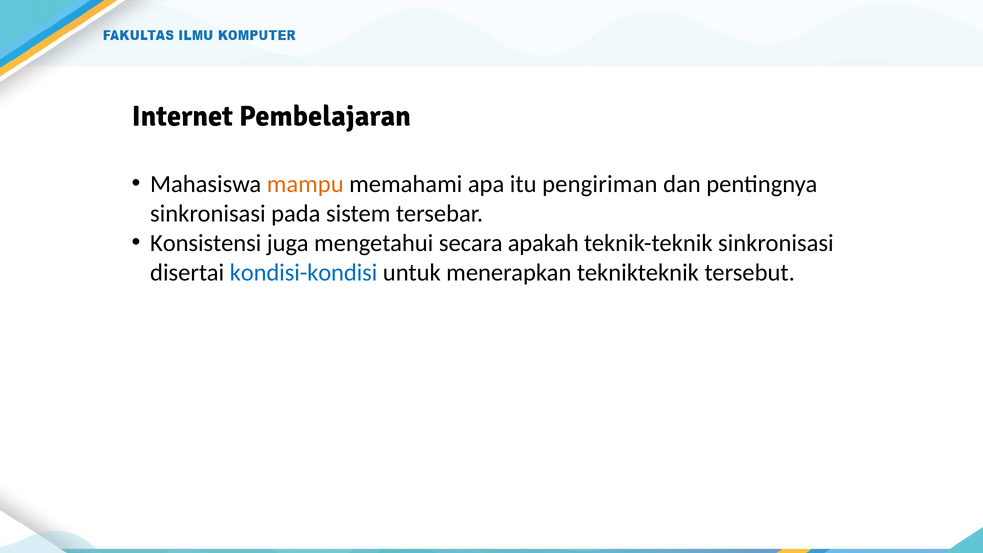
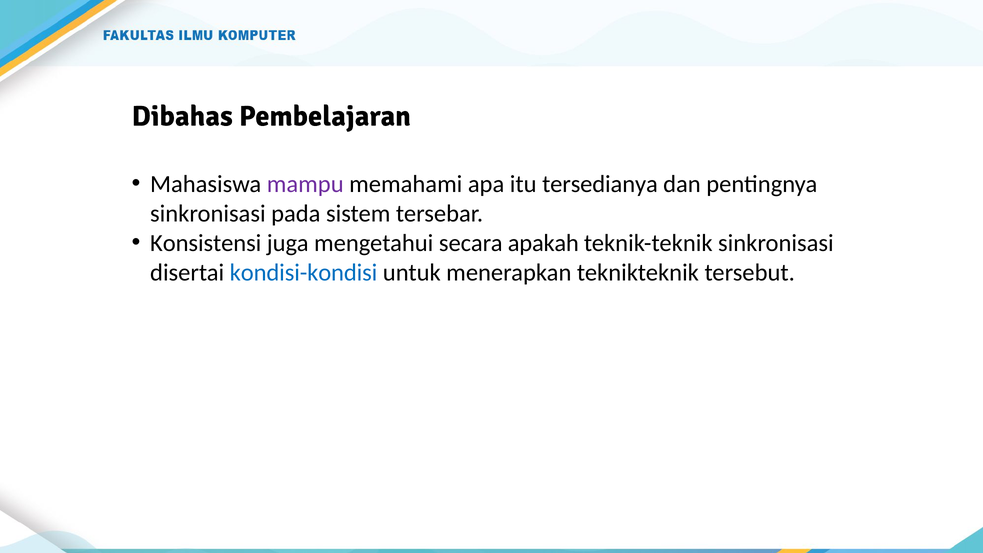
Internet: Internet -> Dibahas
mampu colour: orange -> purple
pengiriman: pengiriman -> tersedianya
